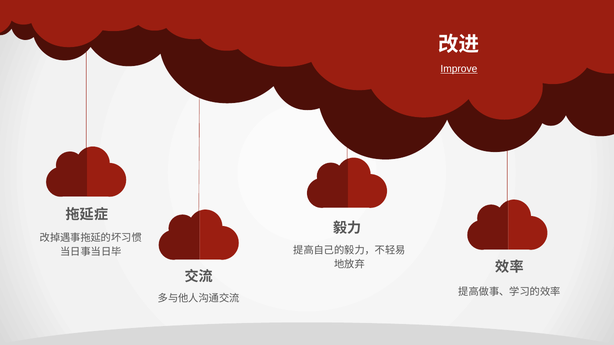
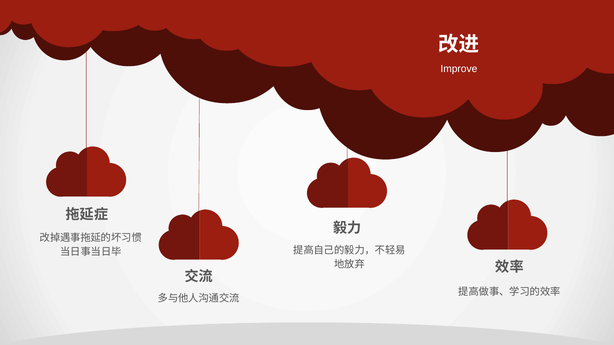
Improve underline: present -> none
